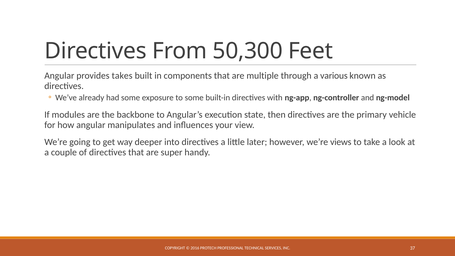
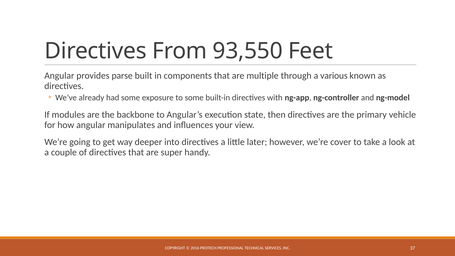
50,300: 50,300 -> 93,550
takes: takes -> parse
views: views -> cover
